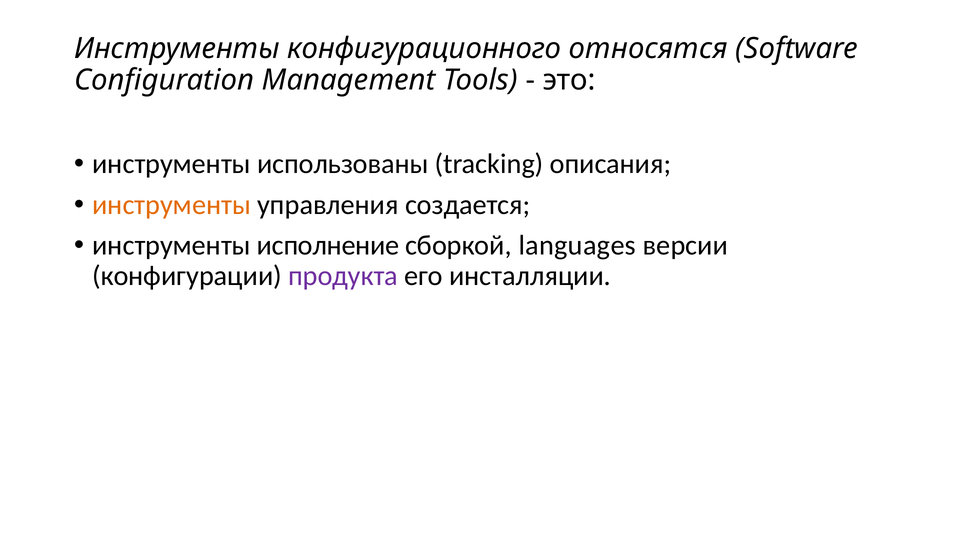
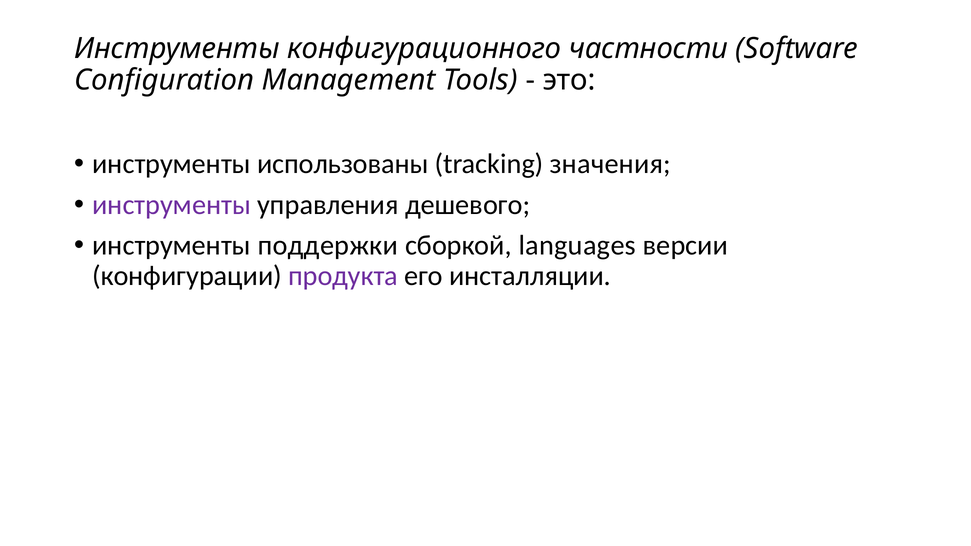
относятся: относятся -> частности
описания: описания -> значения
инструменты at (172, 205) colour: orange -> purple
создается: создается -> дешевого
исполнение: исполнение -> поддержки
